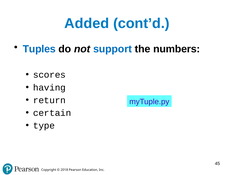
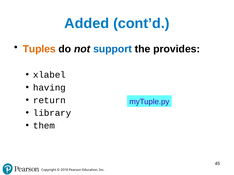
Tuples colour: blue -> orange
numbers: numbers -> provides
scores: scores -> xlabel
certain: certain -> library
type: type -> them
